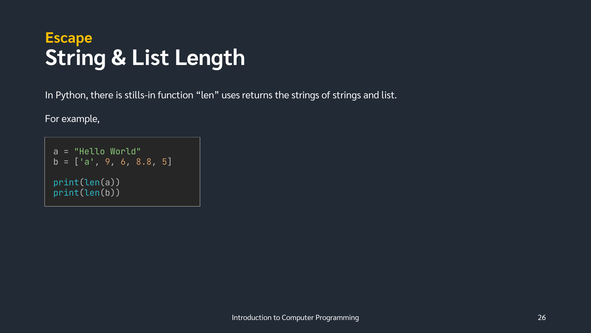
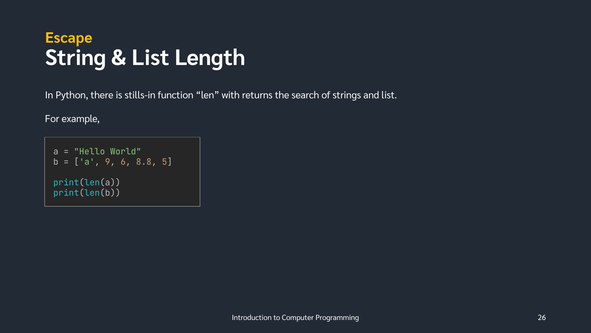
uses: uses -> with
the strings: strings -> search
